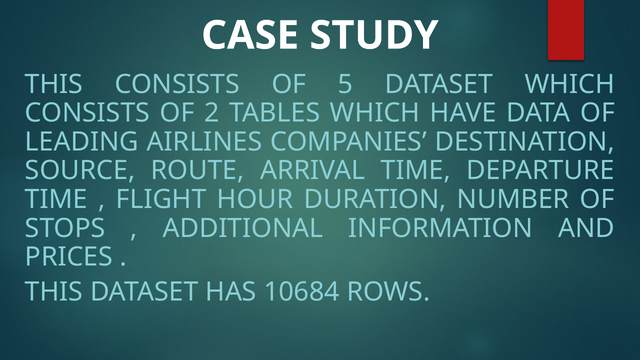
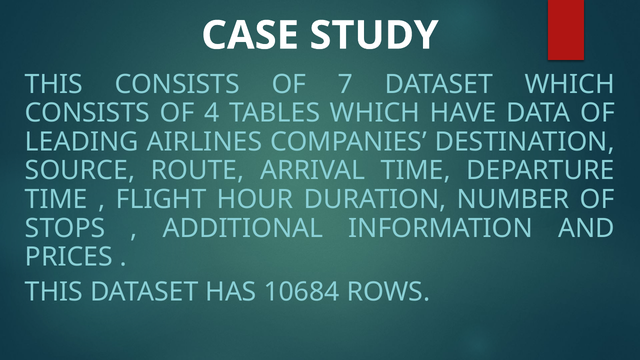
5: 5 -> 7
2: 2 -> 4
